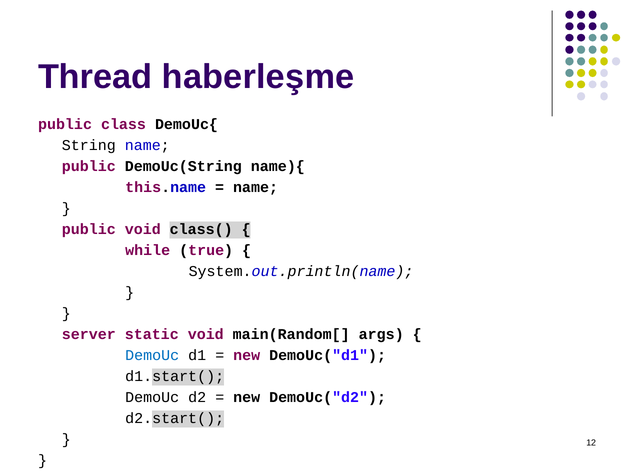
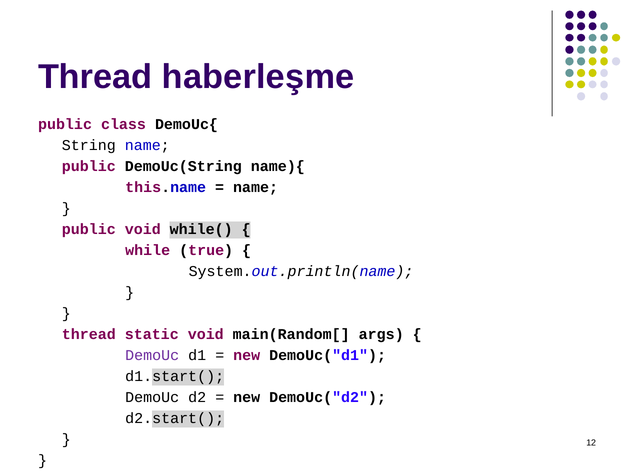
class(: class( -> while(
server at (89, 334): server -> thread
DemoUc at (152, 355) colour: blue -> purple
